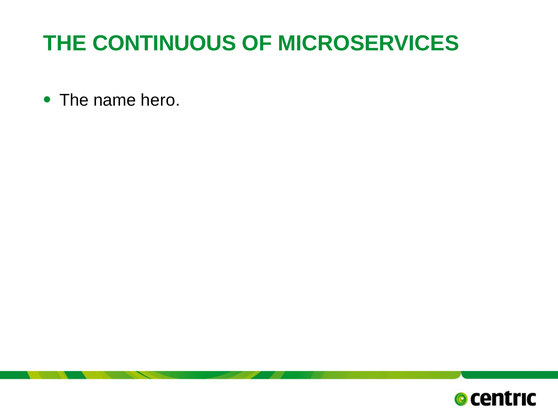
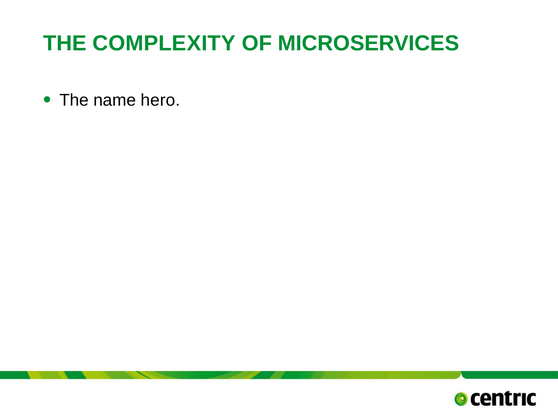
CONTINUOUS: CONTINUOUS -> COMPLEXITY
